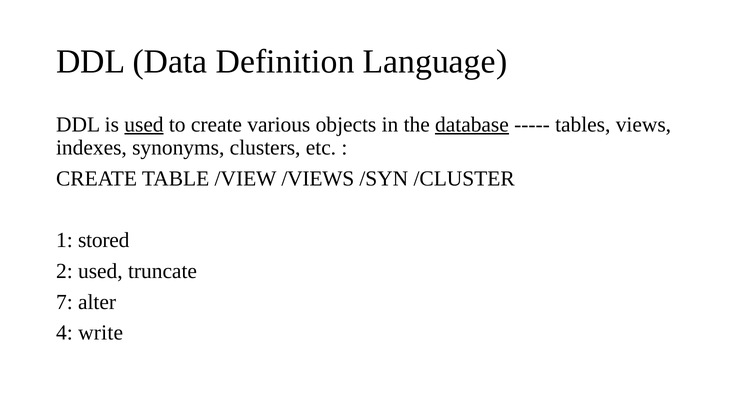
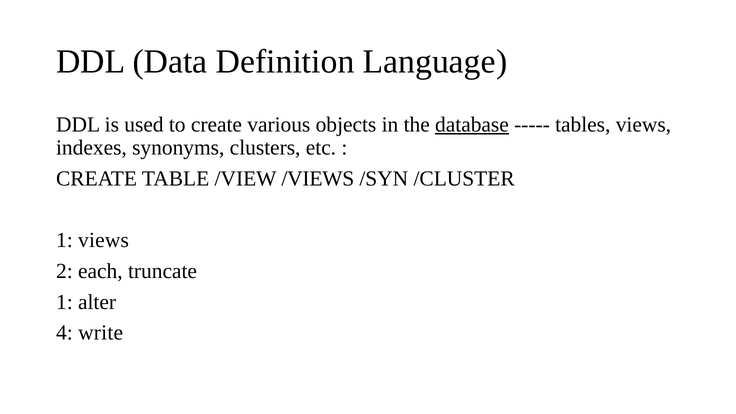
used at (144, 124) underline: present -> none
1 stored: stored -> views
2 used: used -> each
7 at (64, 302): 7 -> 1
